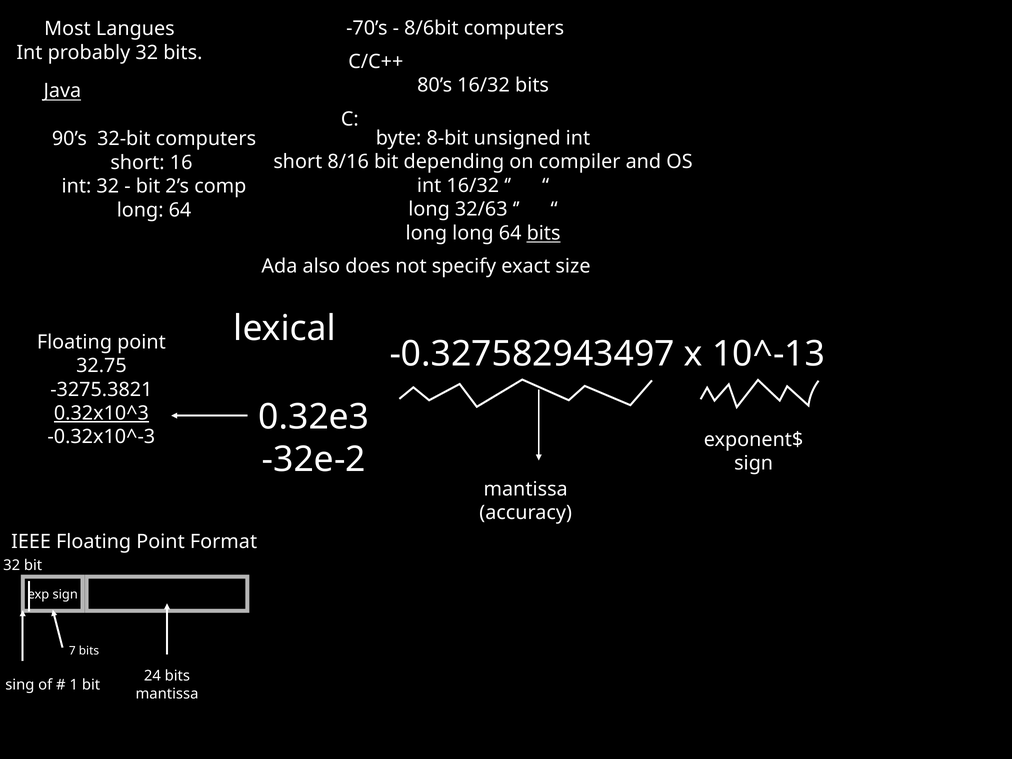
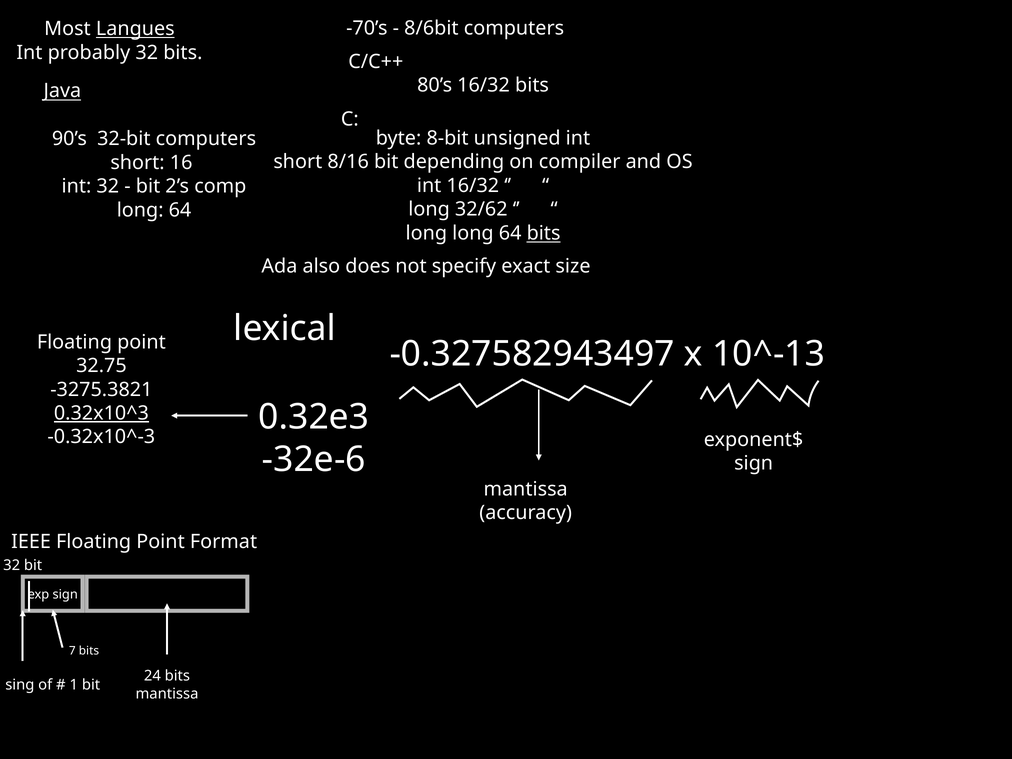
Langues underline: none -> present
32/63: 32/63 -> 32/62
-32e-2: -32e-2 -> -32e-6
